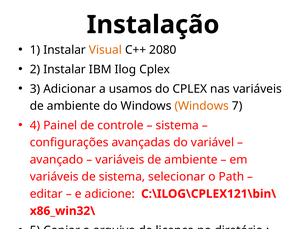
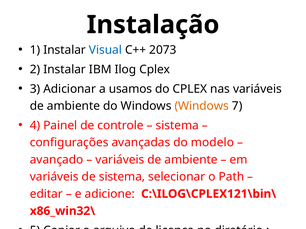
Visual colour: orange -> blue
2080: 2080 -> 2073
variável: variável -> modelo
